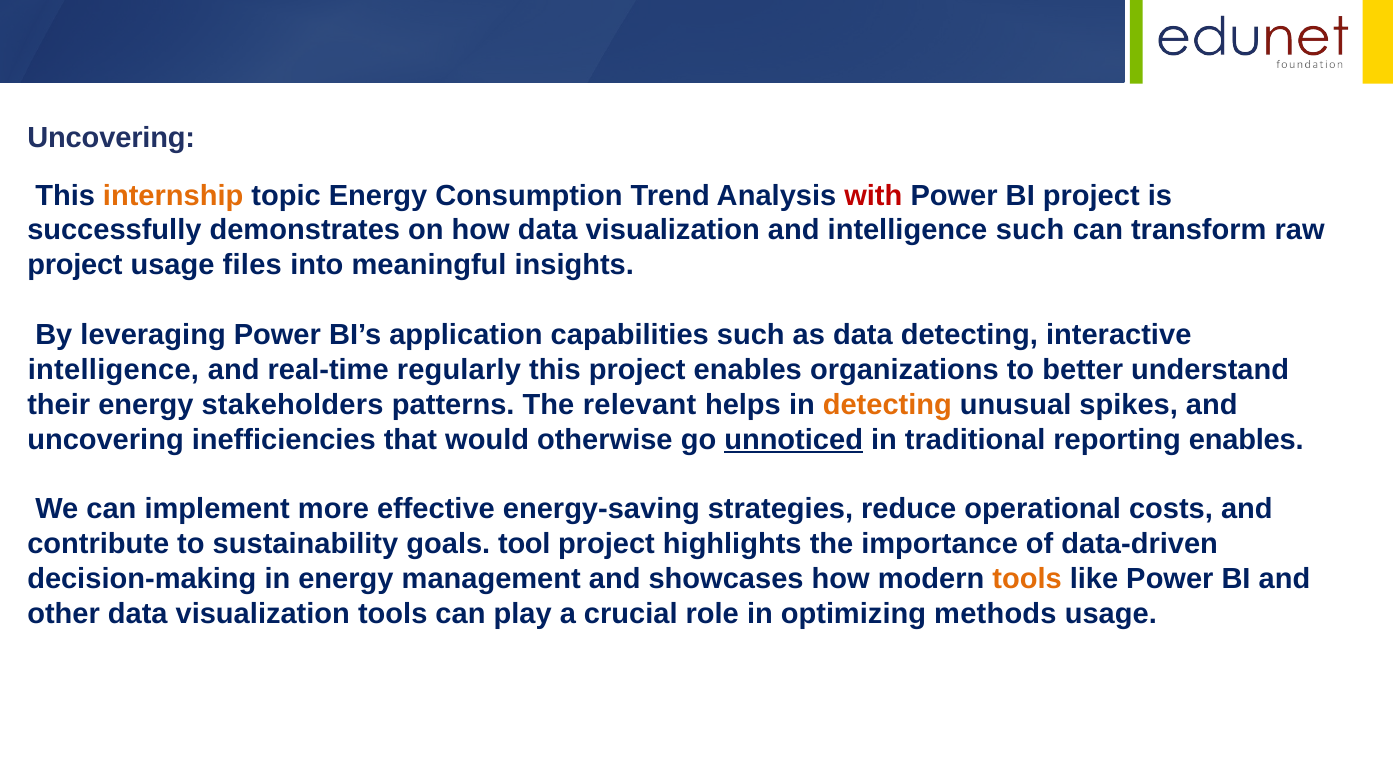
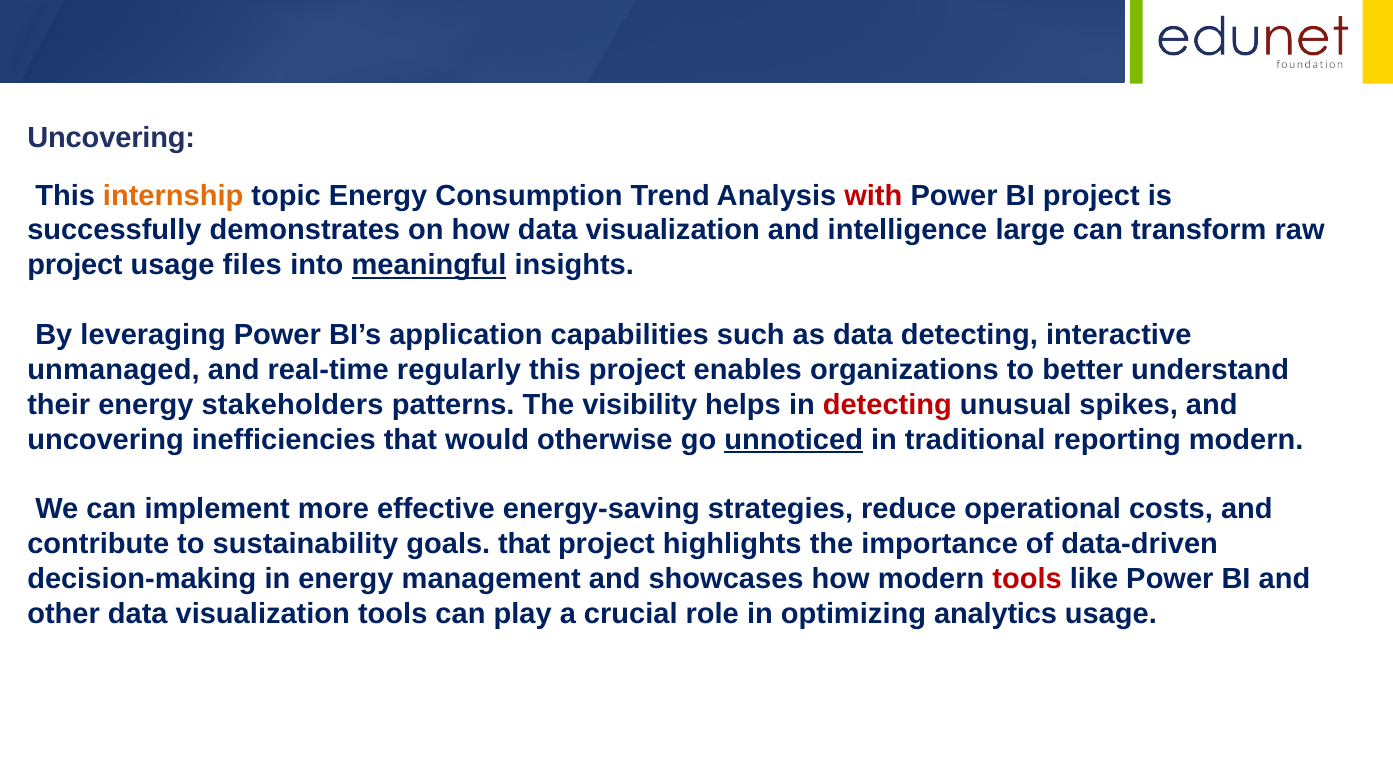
intelligence such: such -> large
meaningful underline: none -> present
intelligence at (113, 370): intelligence -> unmanaged
relevant: relevant -> visibility
detecting at (887, 404) colour: orange -> red
reporting enables: enables -> modern
goals tool: tool -> that
tools at (1027, 579) colour: orange -> red
methods: methods -> analytics
